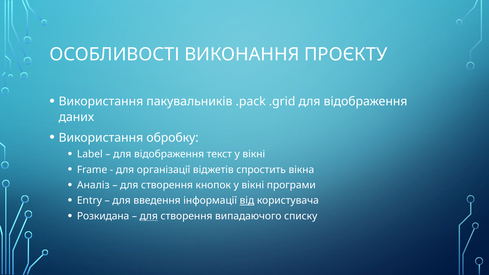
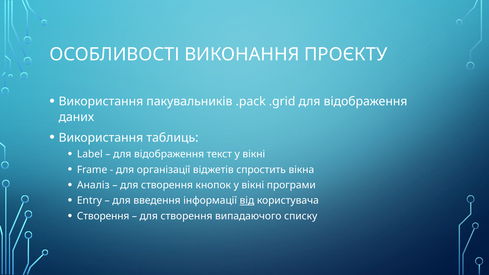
обробку: обробку -> таблиць
Розкидана at (103, 216): Розкидана -> Створення
для at (149, 216) underline: present -> none
